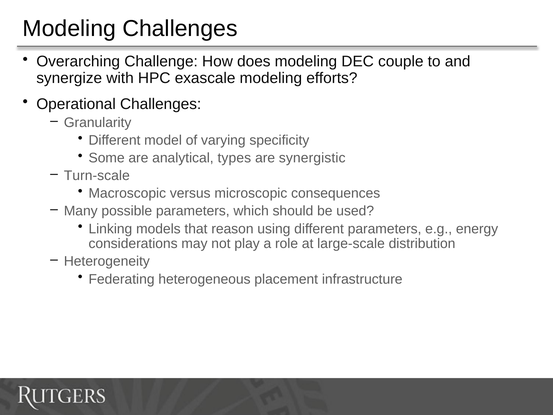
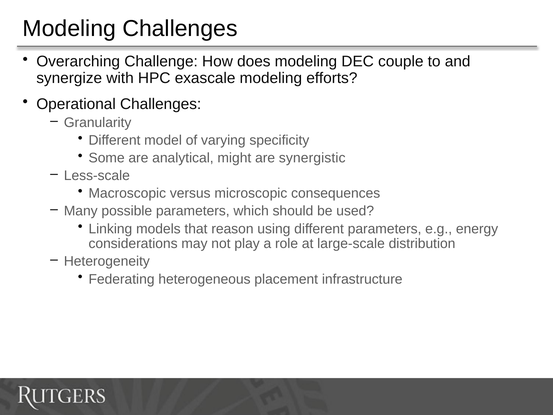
types: types -> might
Turn-scale: Turn-scale -> Less-scale
